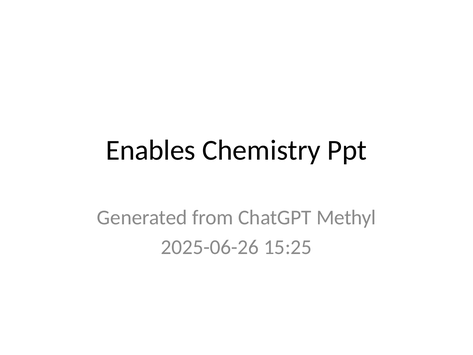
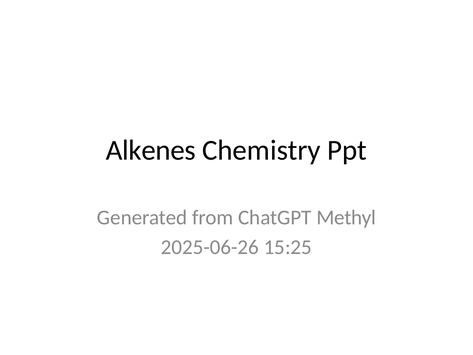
Enables: Enables -> Alkenes
